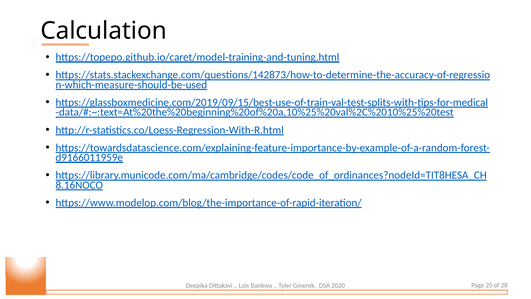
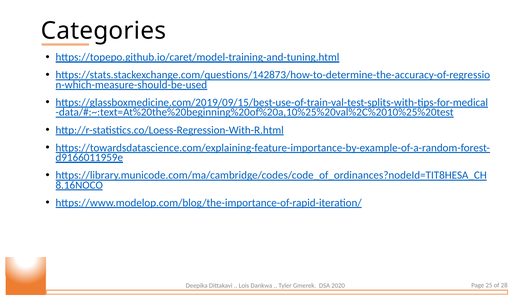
Calculation: Calculation -> Categories
